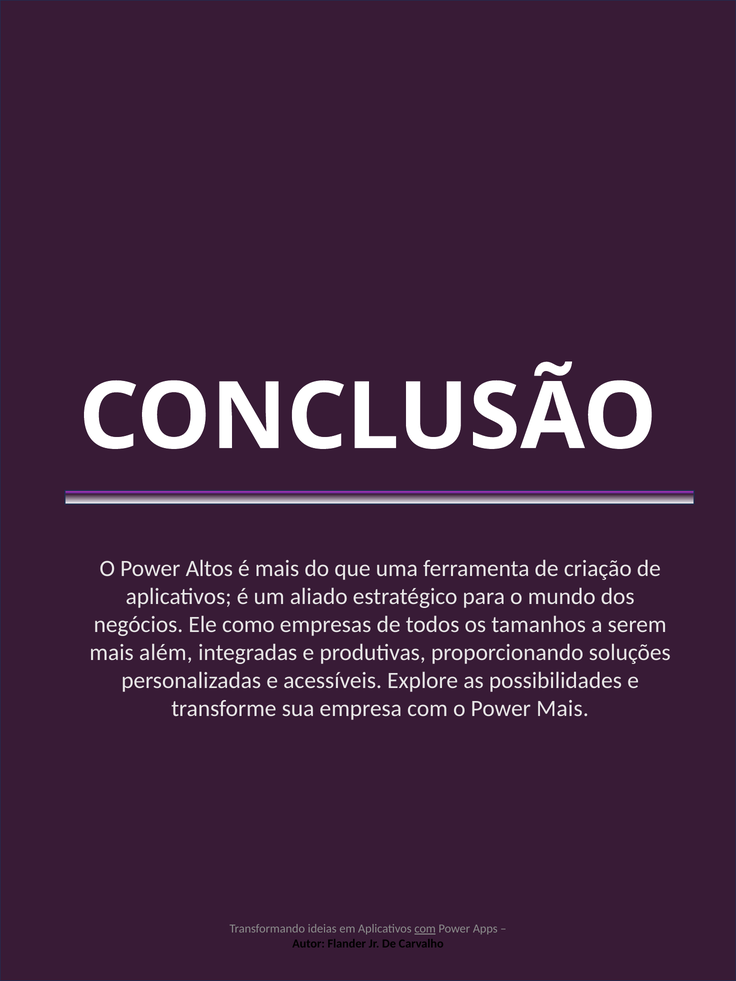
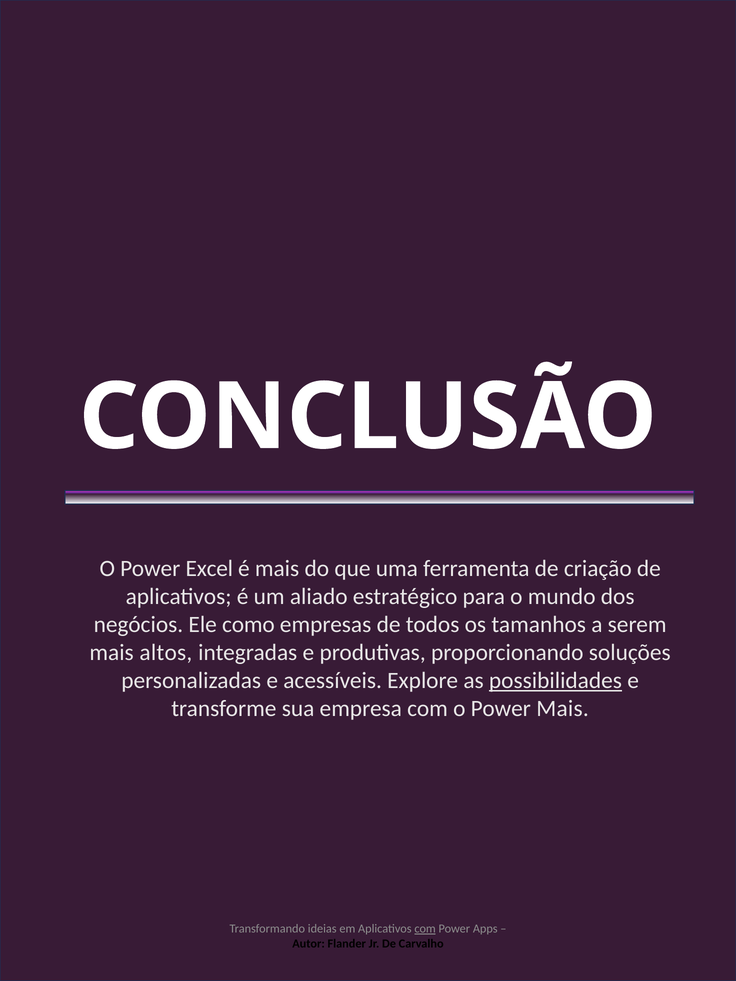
Altos: Altos -> Excel
além: além -> altos
possibilidades underline: none -> present
